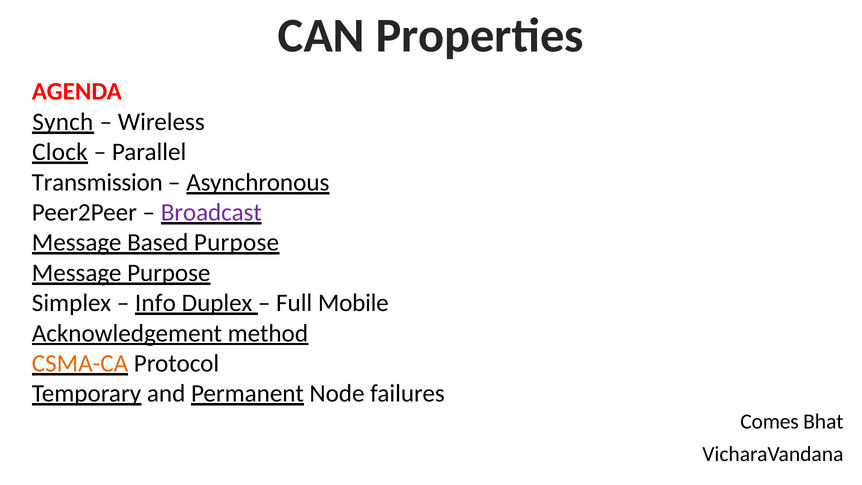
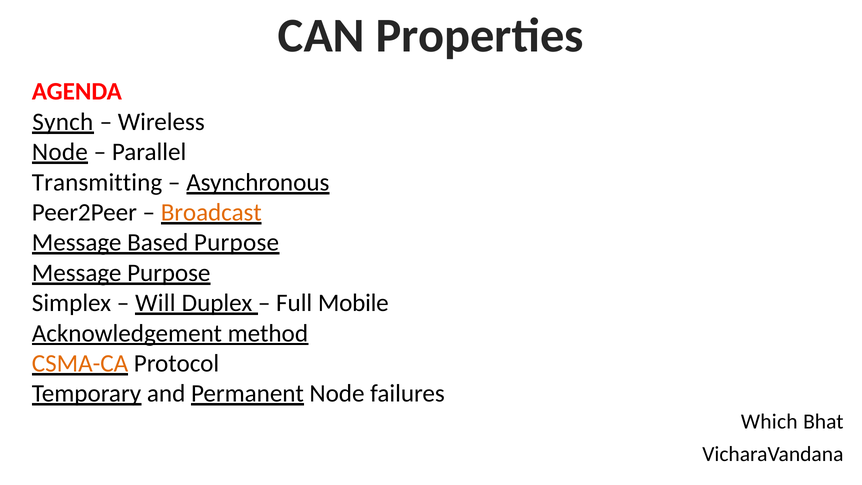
Clock at (60, 152): Clock -> Node
Transmission: Transmission -> Transmitting
Broadcast colour: purple -> orange
Info: Info -> Will
Comes: Comes -> Which
